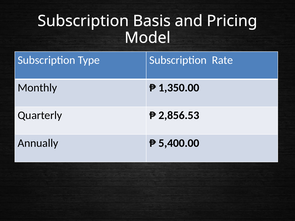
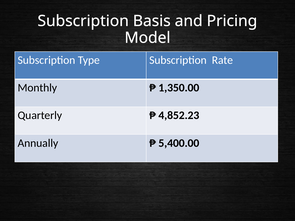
2,856.53: 2,856.53 -> 4,852.23
